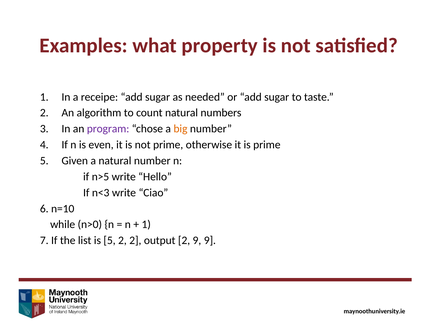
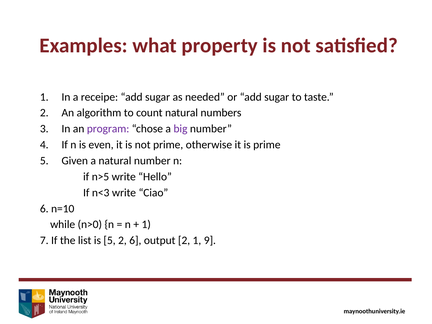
big colour: orange -> purple
2 2: 2 -> 6
2 9: 9 -> 1
